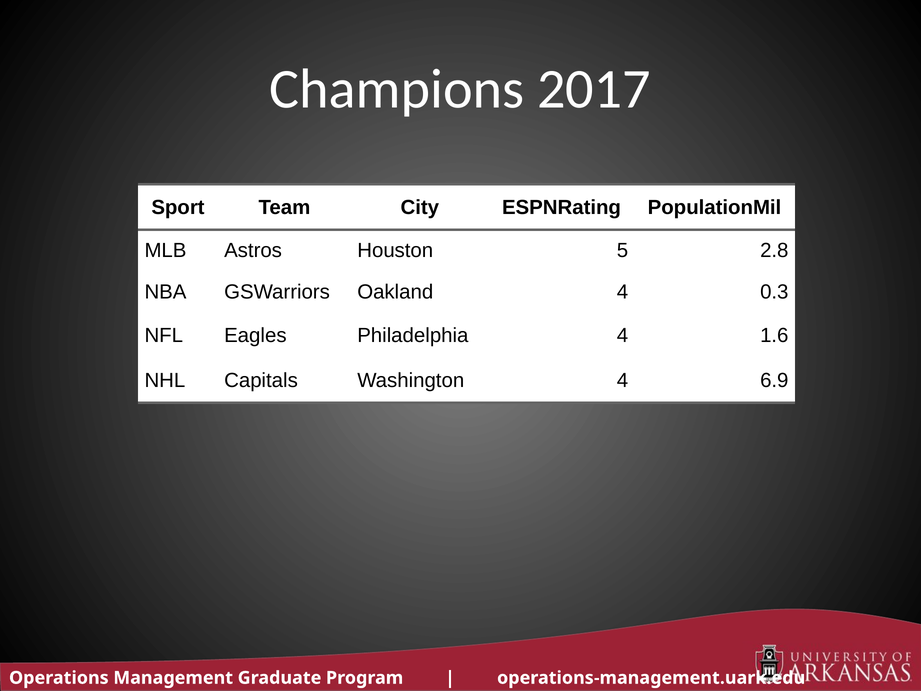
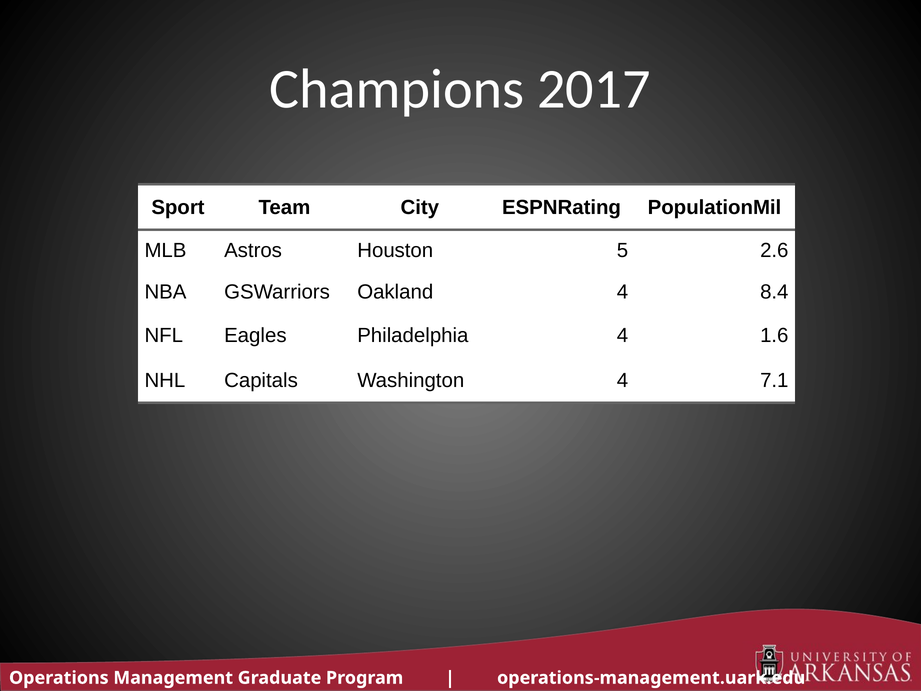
2.8: 2.8 -> 2.6
0.3: 0.3 -> 8.4
6.9: 6.9 -> 7.1
